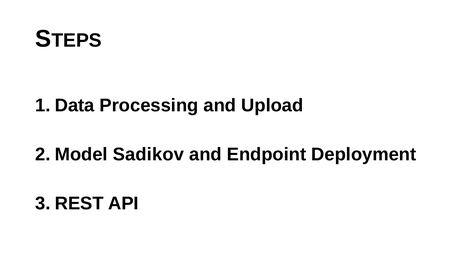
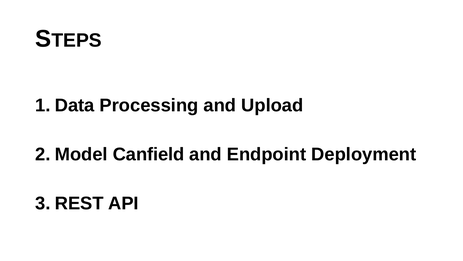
Sadikov: Sadikov -> Canfield
